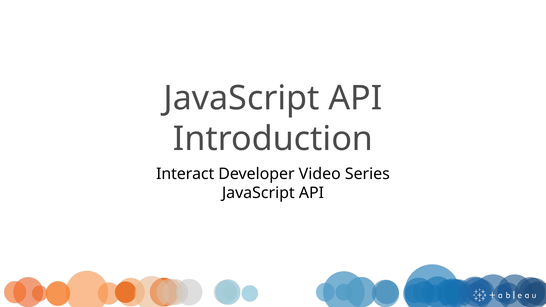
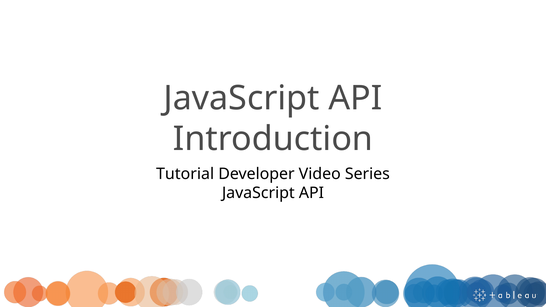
Interact: Interact -> Tutorial
